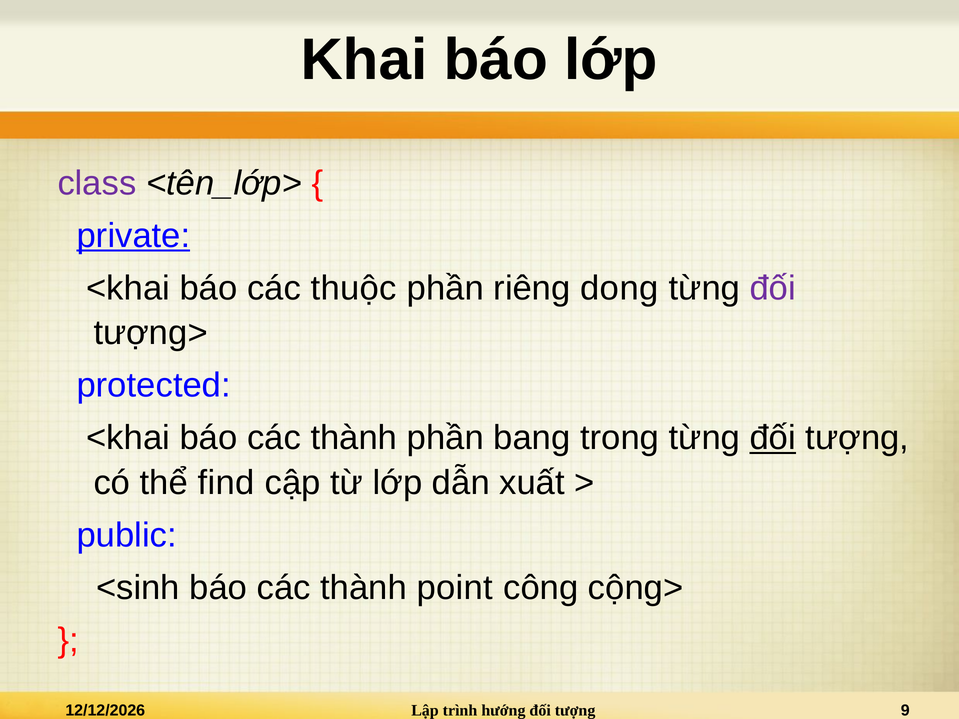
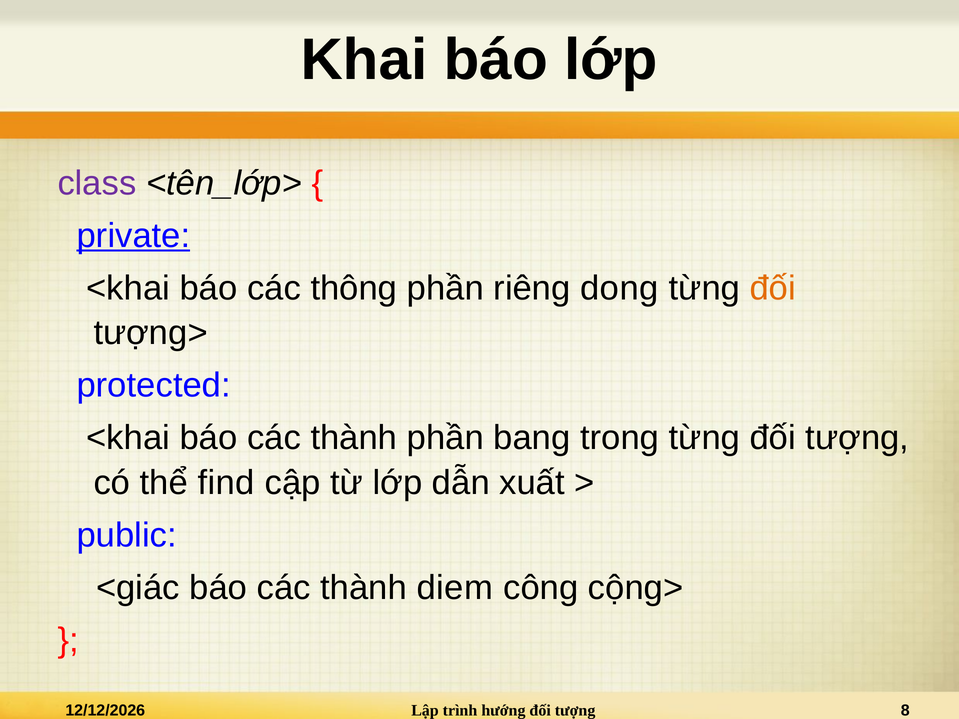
thuộc: thuộc -> thông
đối at (773, 288) colour: purple -> orange
đối at (773, 438) underline: present -> none
<sinh: <sinh -> <giác
point: point -> diem
9: 9 -> 8
